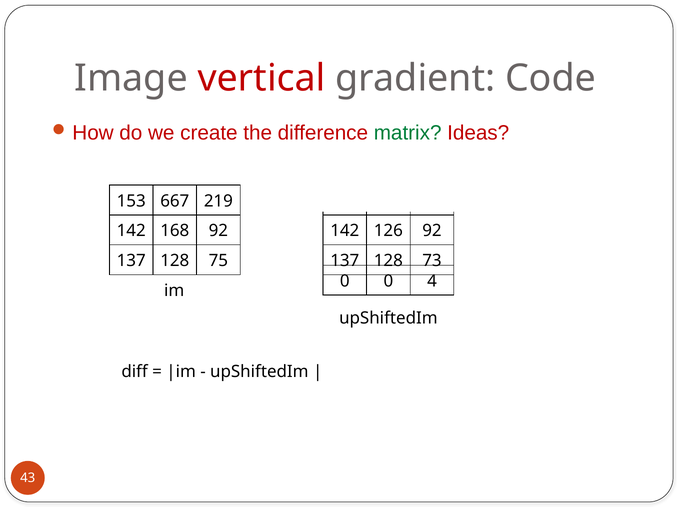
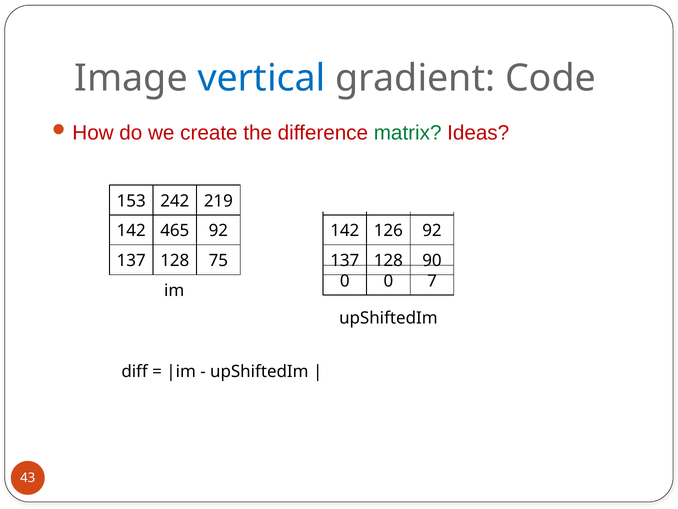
vertical colour: red -> blue
667: 667 -> 242
168: 168 -> 465
73: 73 -> 90
4: 4 -> 7
